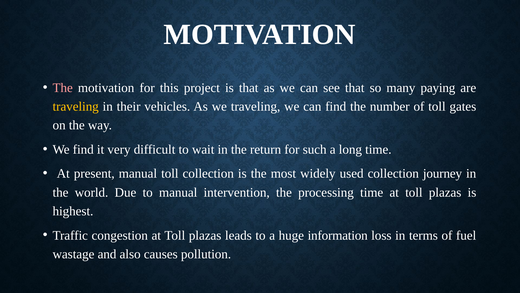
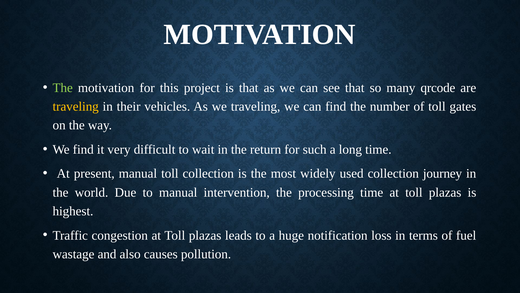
The at (63, 88) colour: pink -> light green
paying: paying -> qrcode
information: information -> notification
